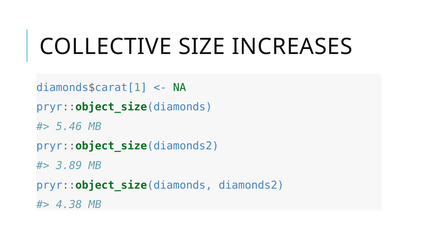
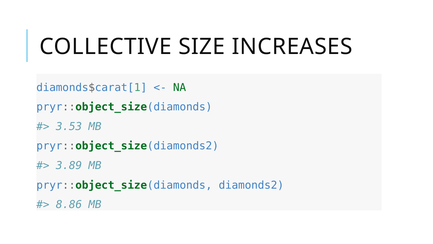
5.46: 5.46 -> 3.53
4.38: 4.38 -> 8.86
